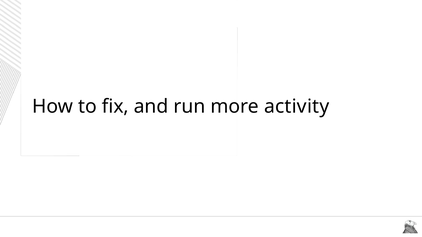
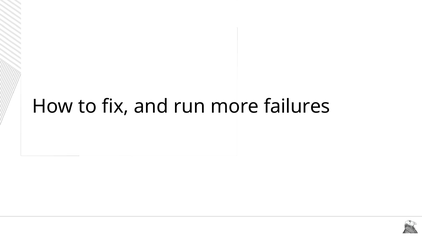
activity: activity -> failures
